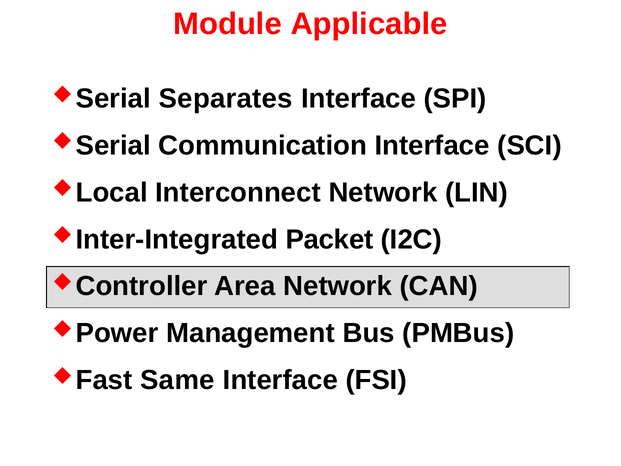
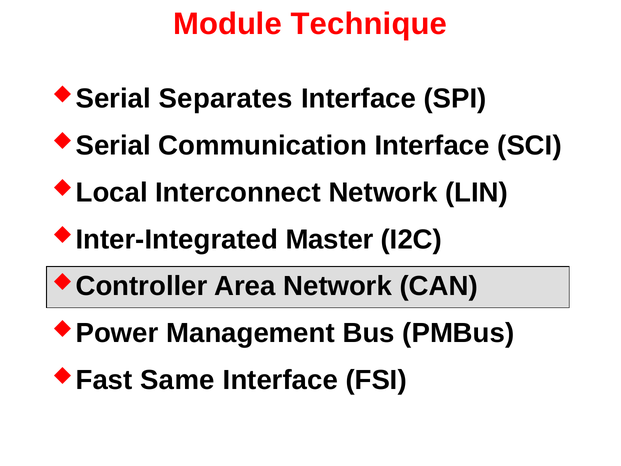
Applicable: Applicable -> Technique
Packet: Packet -> Master
